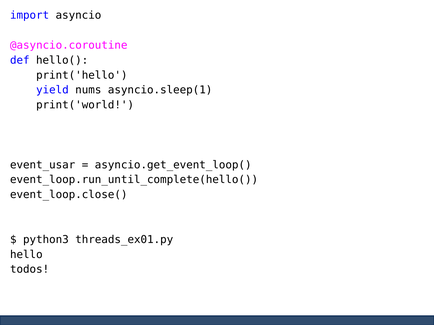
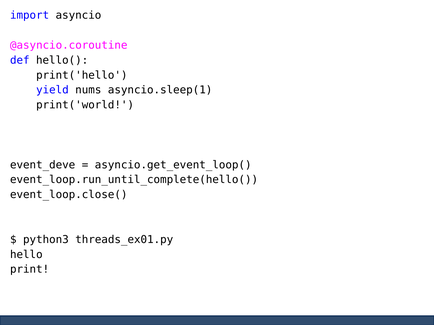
event_usar: event_usar -> event_deve
todos: todos -> print
